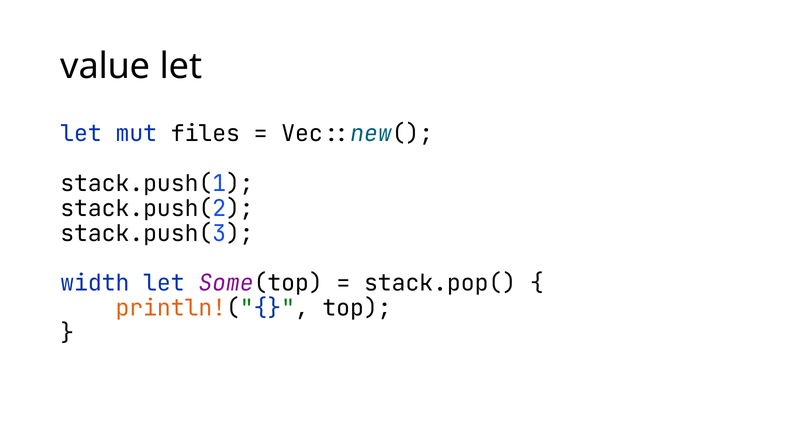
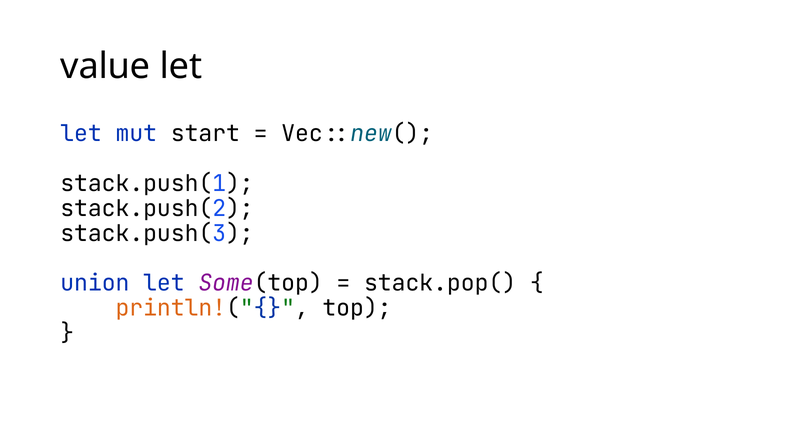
files: files -> start
width: width -> union
